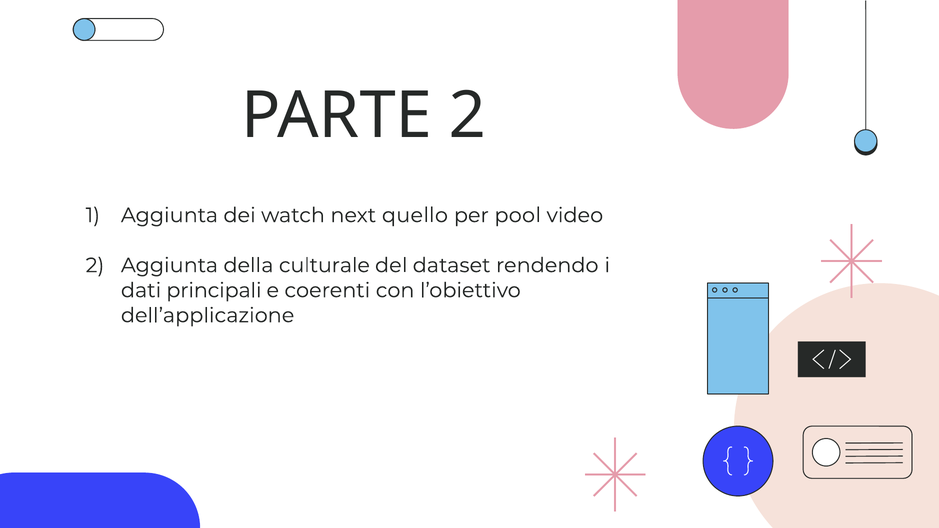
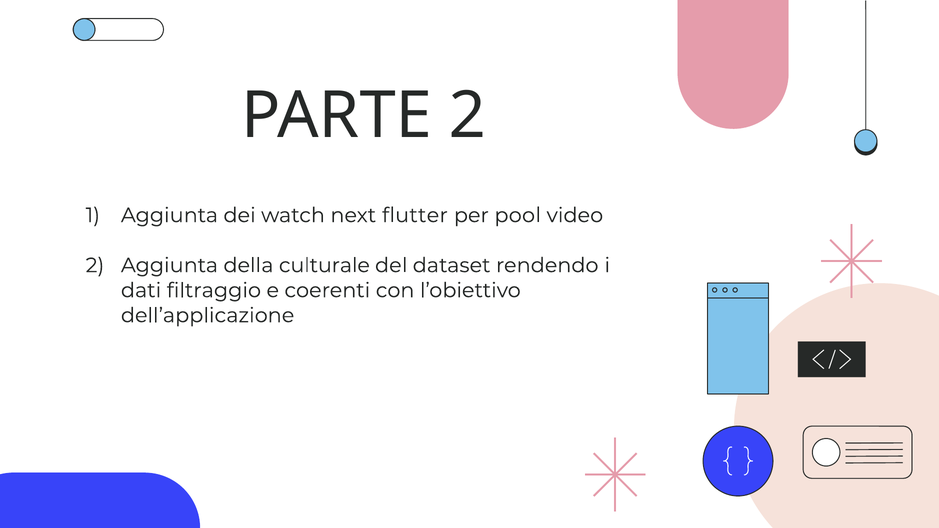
quello: quello -> flutter
principali: principali -> filtraggio
